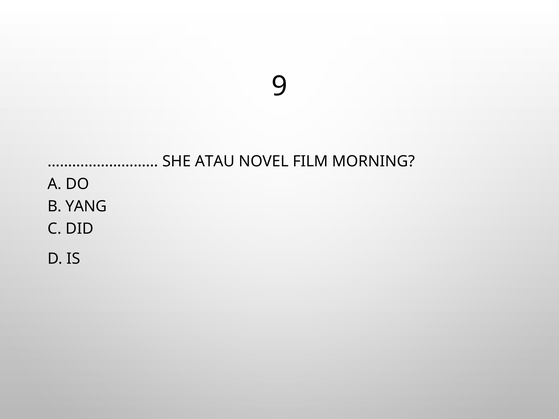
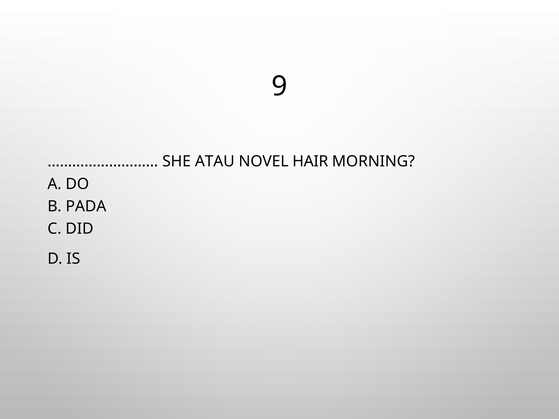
FILM: FILM -> HAIR
YANG: YANG -> PADA
